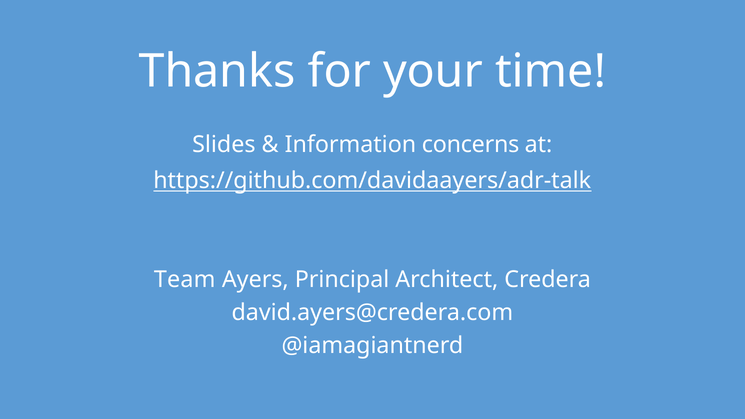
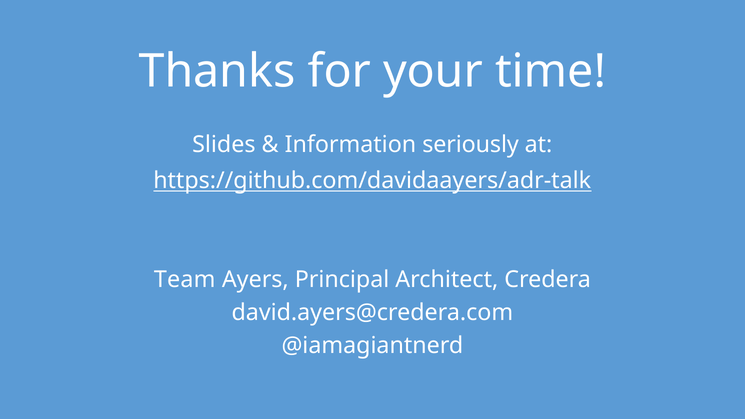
concerns: concerns -> seriously
